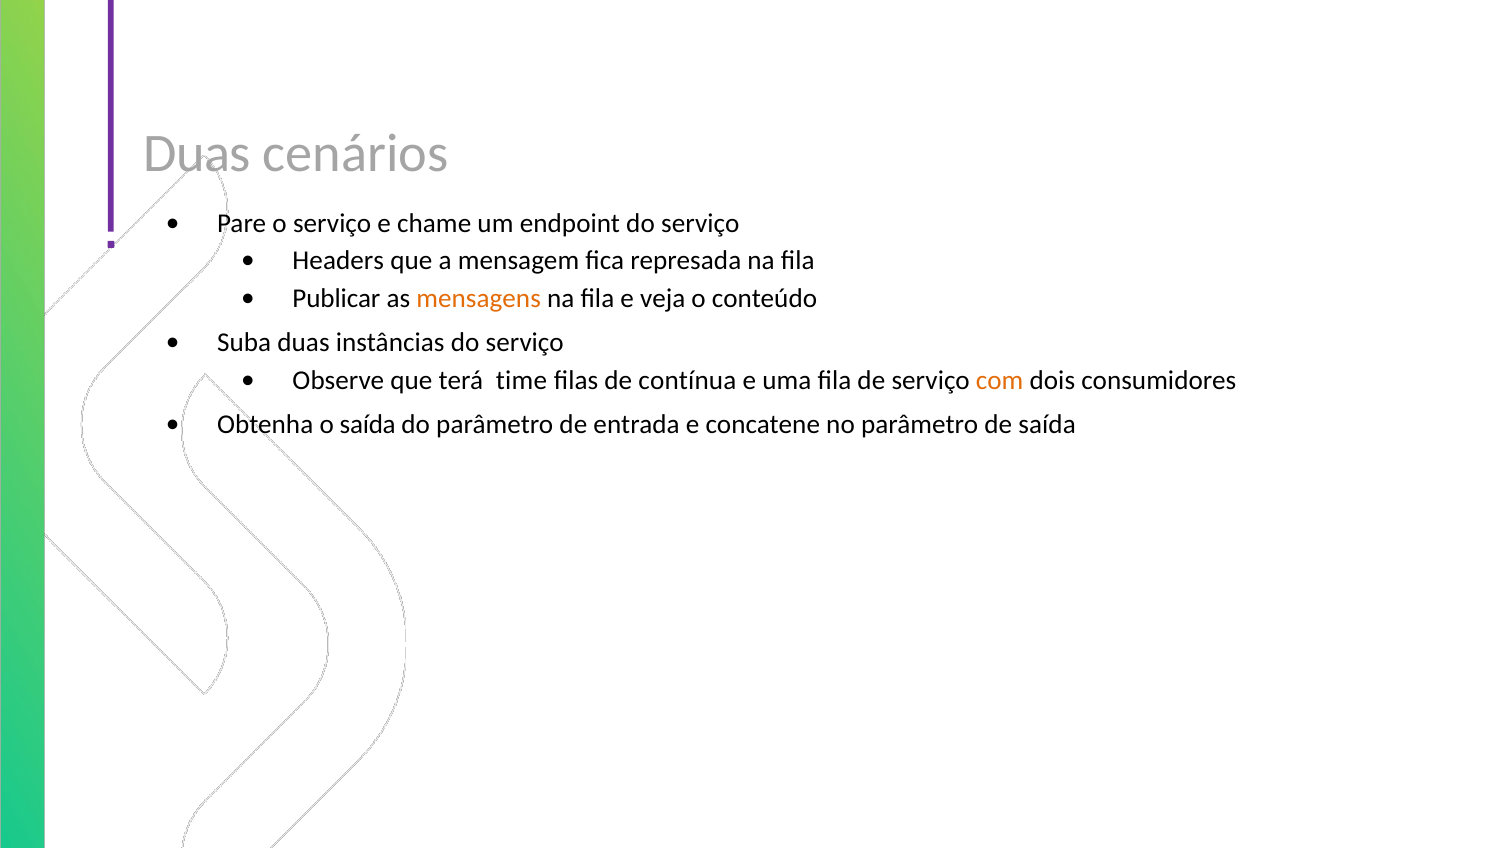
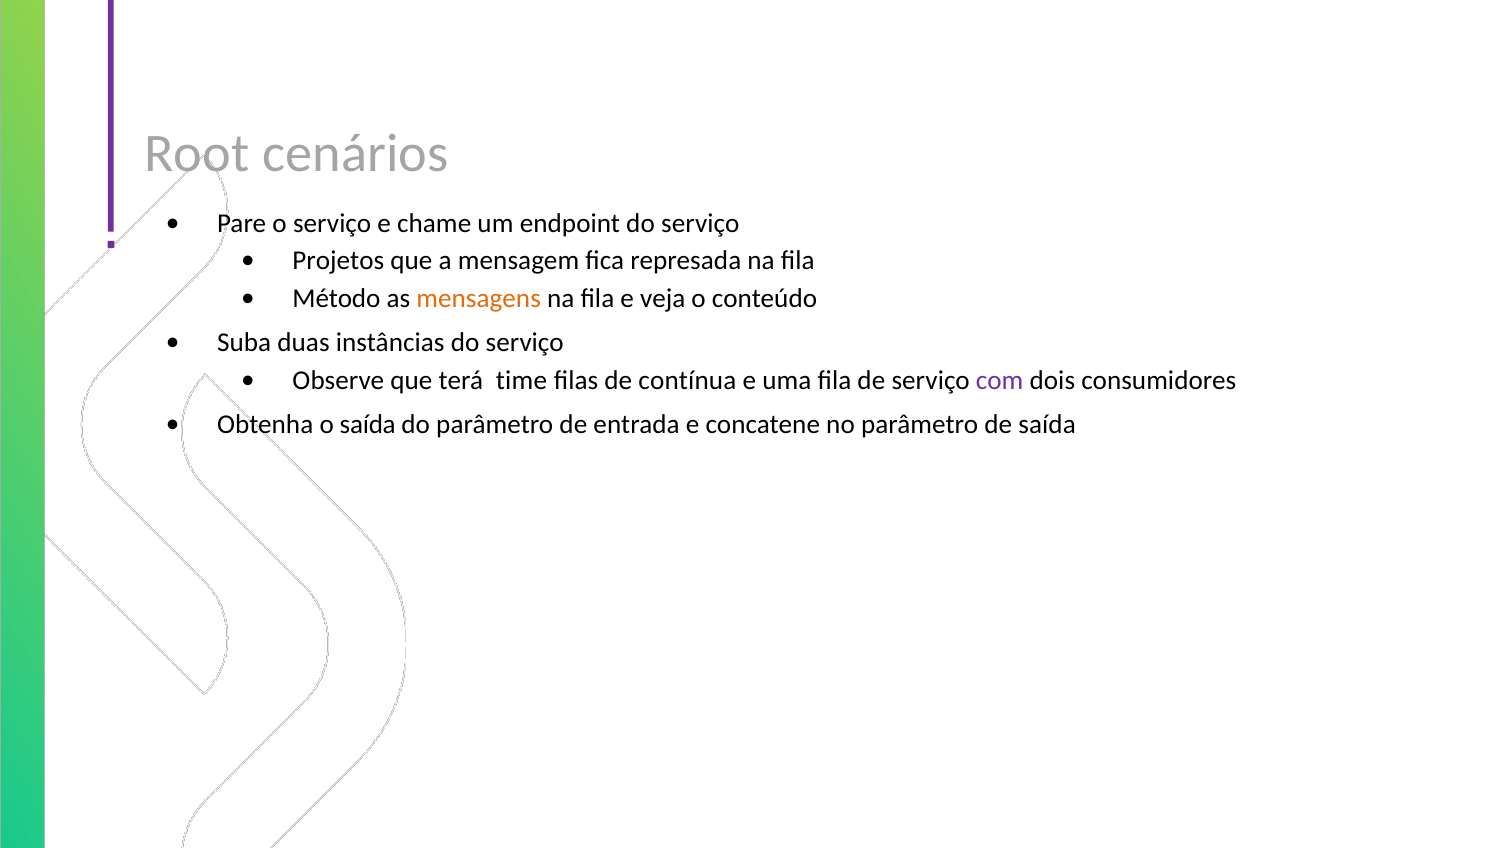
Duas at (197, 154): Duas -> Root
Headers: Headers -> Projetos
Publicar: Publicar -> Método
com colour: orange -> purple
